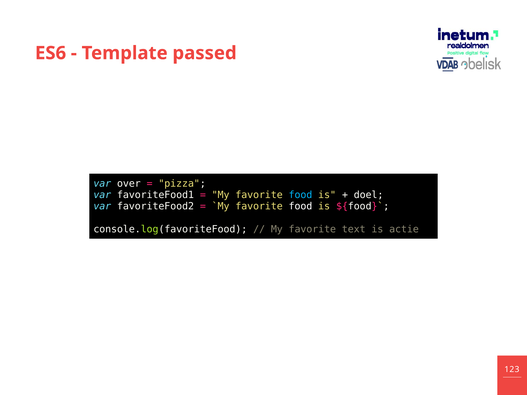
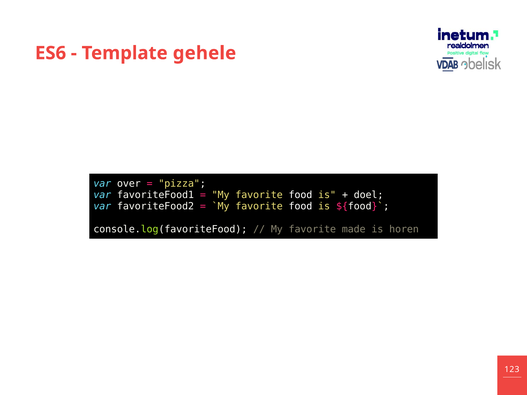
passed: passed -> gehele
food at (300, 195) colour: light blue -> white
text: text -> made
actie: actie -> horen
